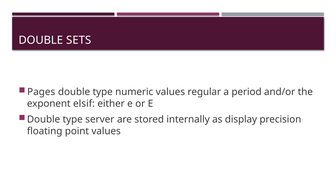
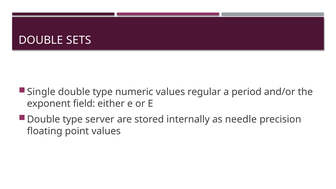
Pages: Pages -> Single
elsif: elsif -> field
display: display -> needle
